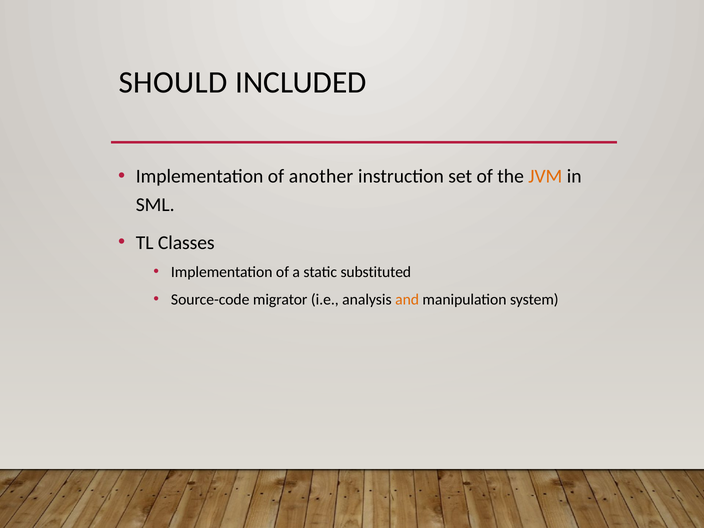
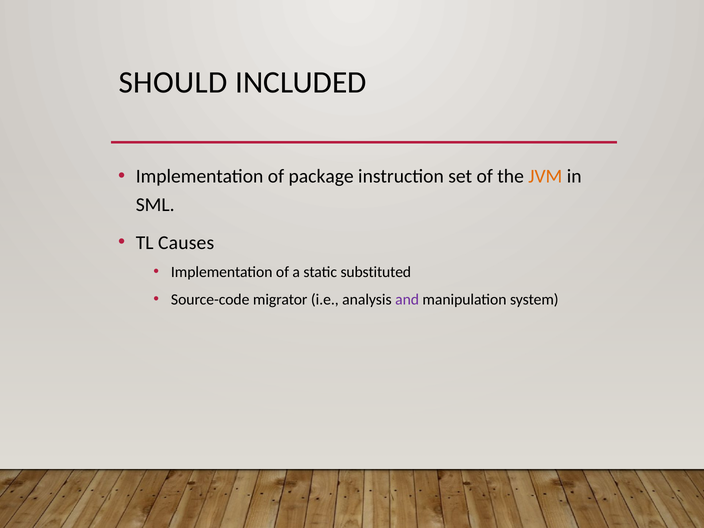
another: another -> package
Classes: Classes -> Causes
and colour: orange -> purple
